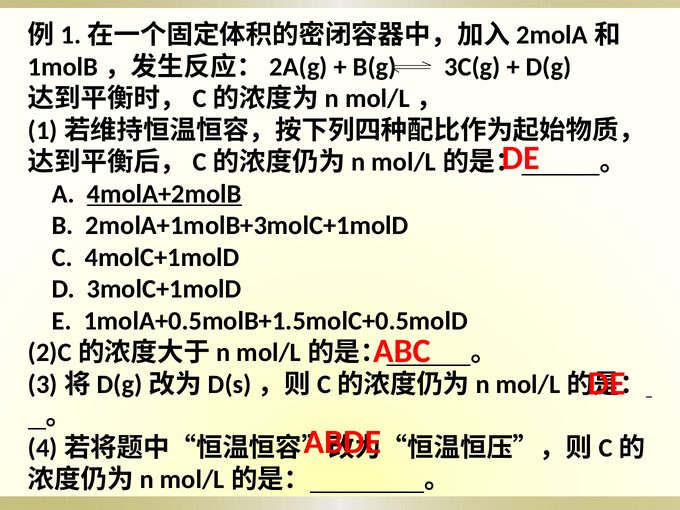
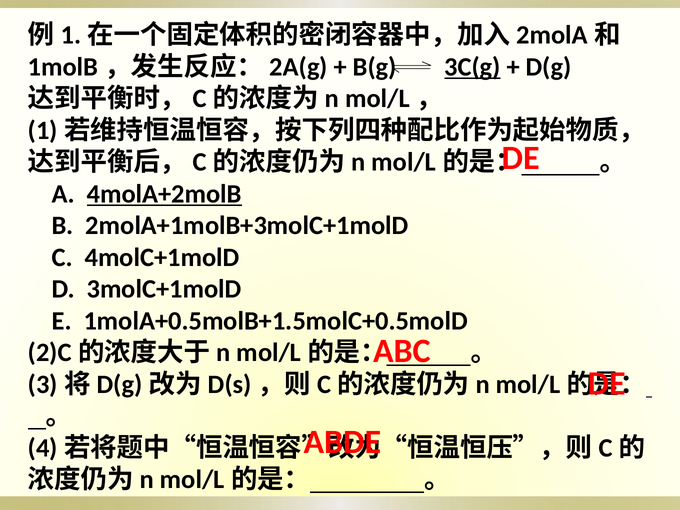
3C(g underline: none -> present
